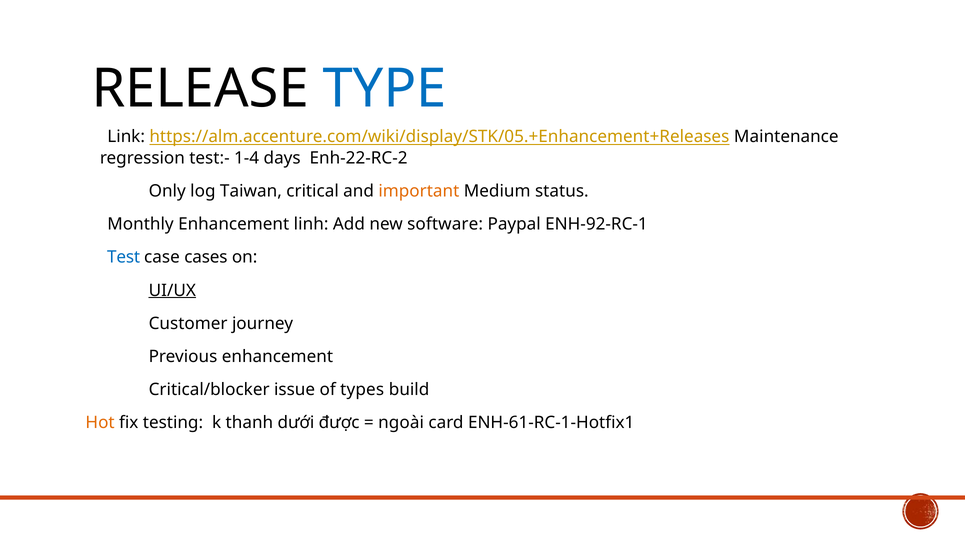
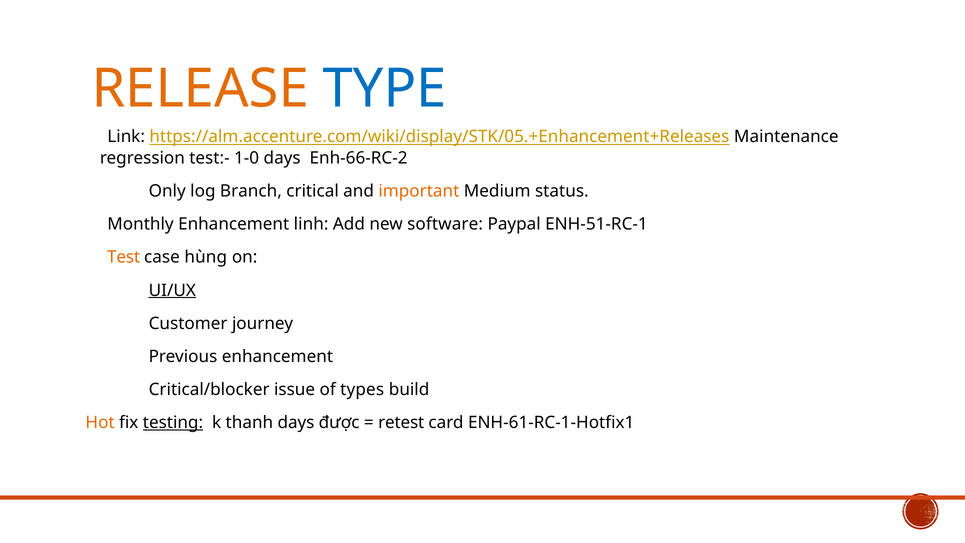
RELEASE colour: black -> orange
1-4: 1-4 -> 1-0
Enh-22-RC-2: Enh-22-RC-2 -> Enh-66-RC-2
Taiwan: Taiwan -> Branch
ENH-92-RC-1: ENH-92-RC-1 -> ENH-51-RC-1
Test colour: blue -> orange
cases: cases -> hùng
testing underline: none -> present
thanh dưới: dưới -> days
ngoài: ngoài -> retest
